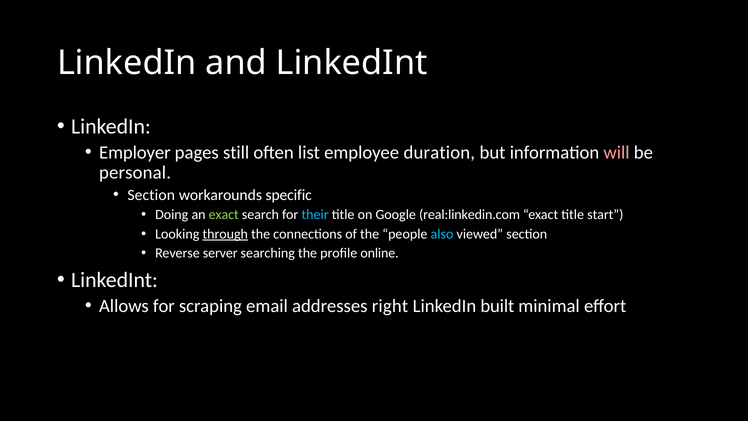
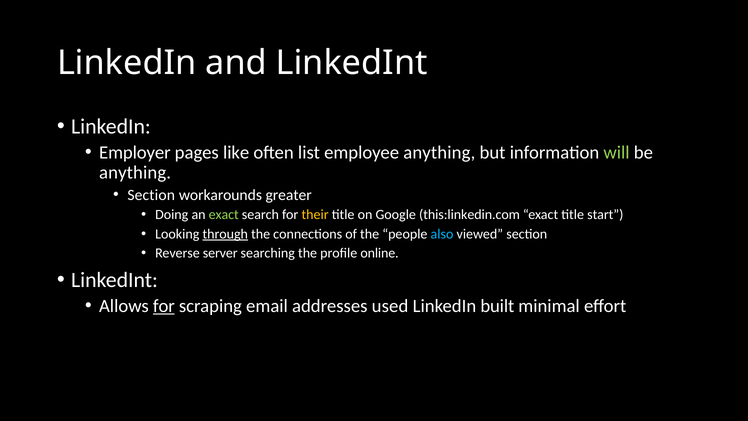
still: still -> like
employee duration: duration -> anything
will colour: pink -> light green
personal at (135, 172): personal -> anything
specific: specific -> greater
their colour: light blue -> yellow
real:linkedin.com: real:linkedin.com -> this:linkedin.com
for at (164, 306) underline: none -> present
right: right -> used
